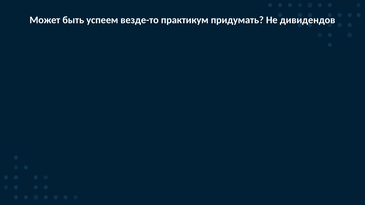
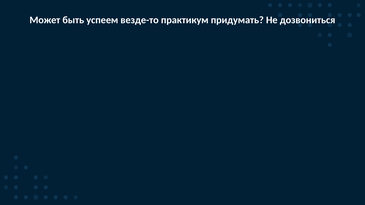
дивидендов: дивидендов -> дозвониться
